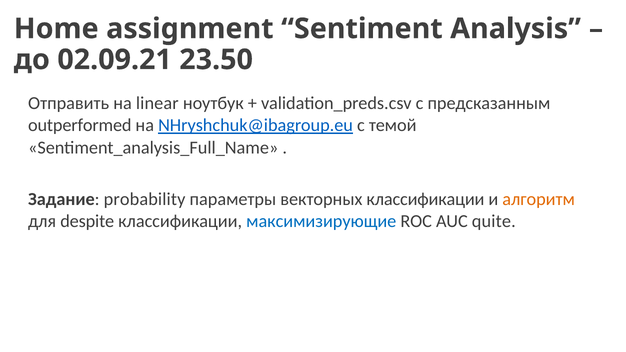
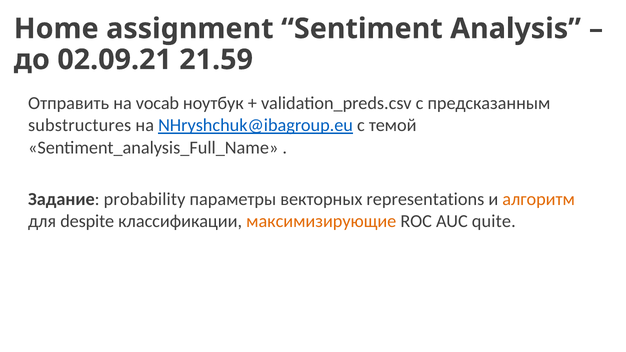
23.50: 23.50 -> 21.59
linear: linear -> vocab
outperformed: outperformed -> substructures
векторных классификации: классификации -> representations
максимизирующие colour: blue -> orange
